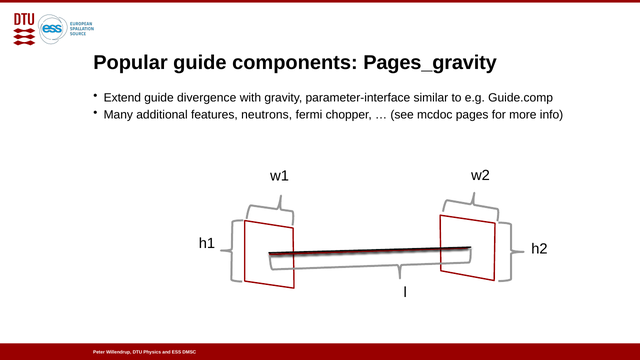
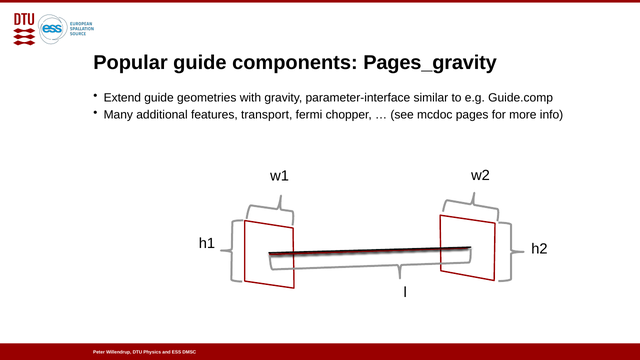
divergence: divergence -> geometries
neutrons: neutrons -> transport
